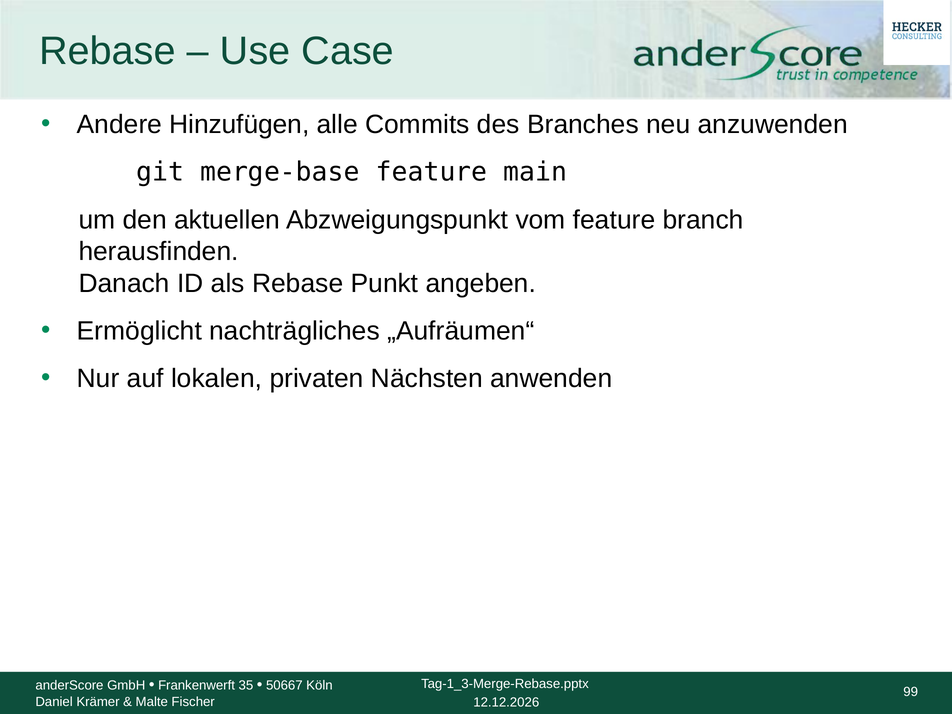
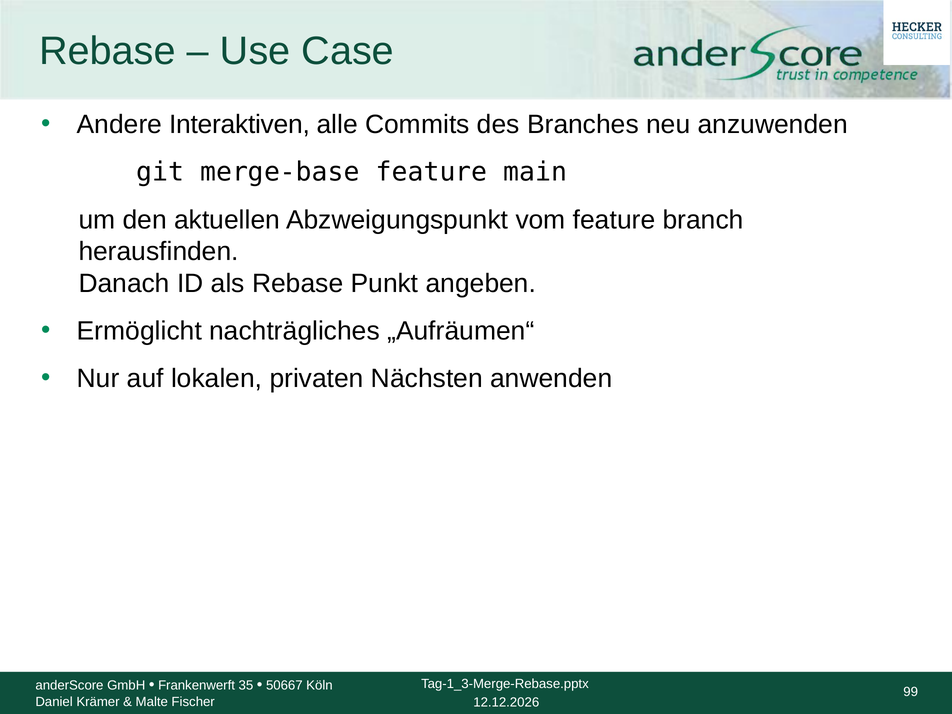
Hinzufügen: Hinzufügen -> Interaktiven
